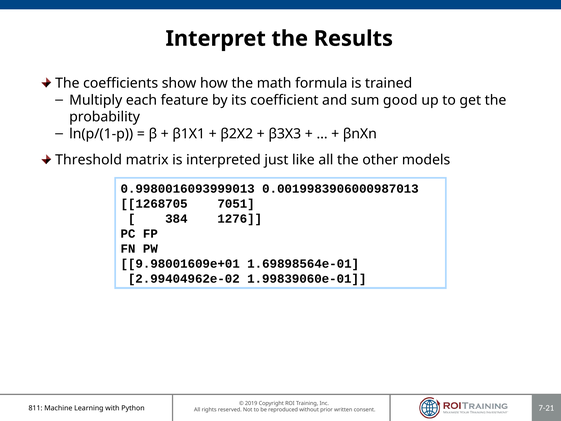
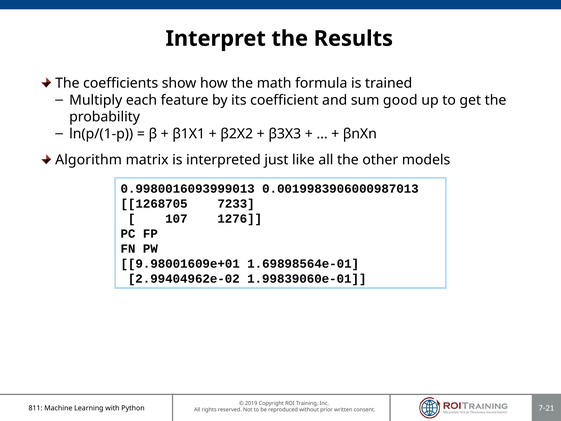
Threshold: Threshold -> Algorithm
7051: 7051 -> 7233
384: 384 -> 107
